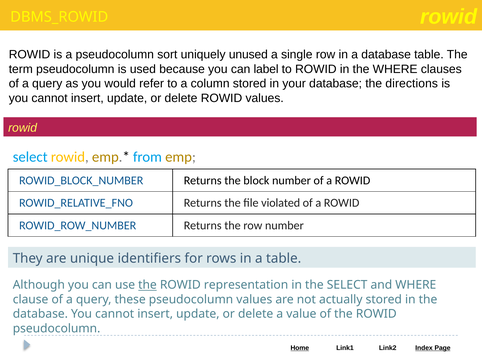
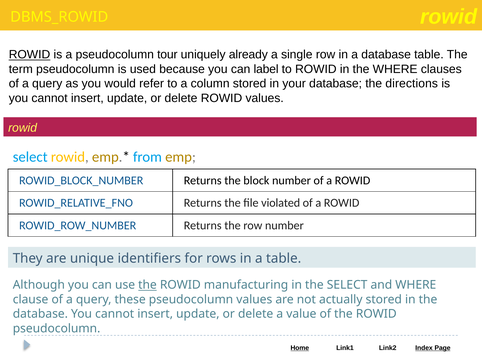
ROWID at (29, 55) underline: none -> present
sort: sort -> tour
unused: unused -> already
representation: representation -> manufacturing
